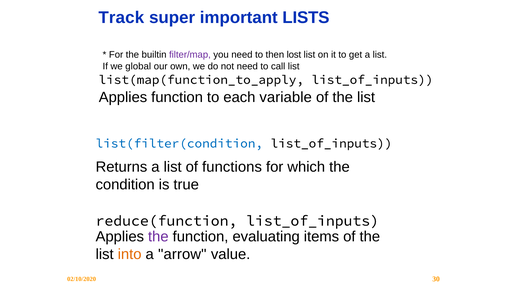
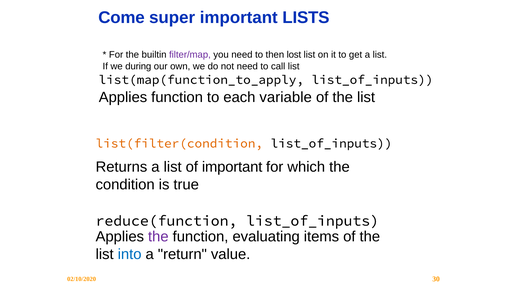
Track: Track -> Come
global: global -> during
list(filter(condition colour: blue -> orange
of functions: functions -> important
into colour: orange -> blue
arrow: arrow -> return
